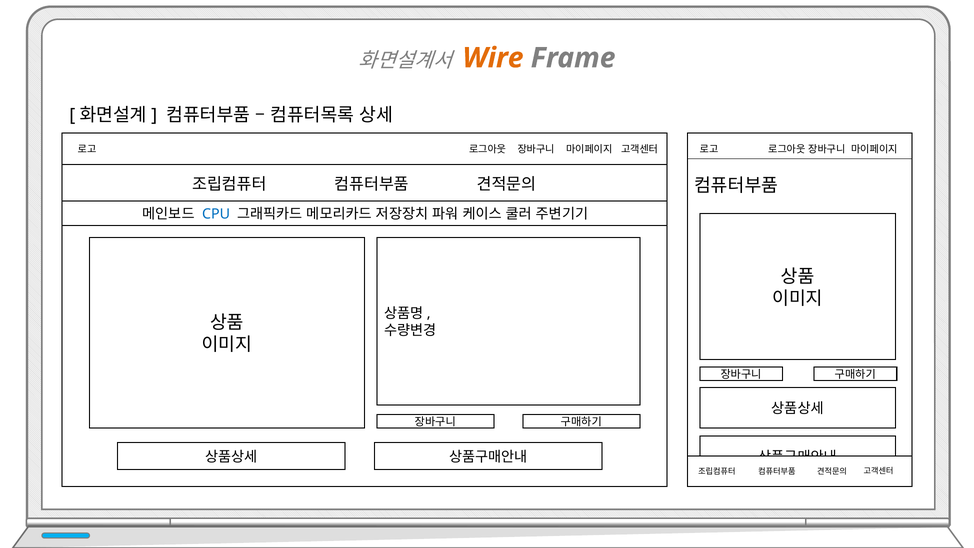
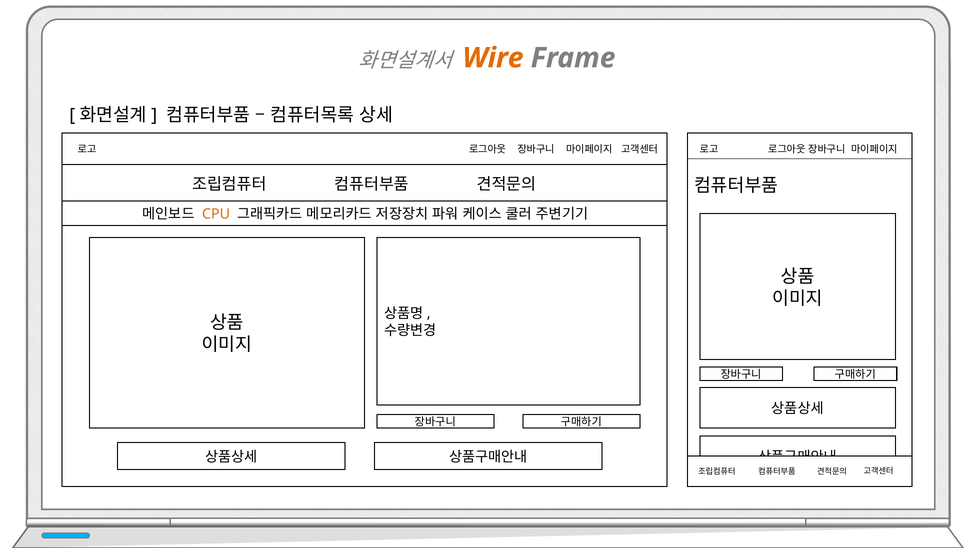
CPU colour: blue -> orange
